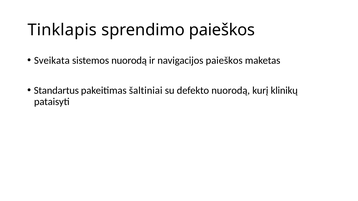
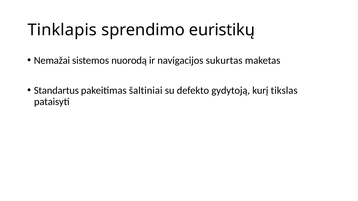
sprendimo paieškos: paieškos -> euristikų
Sveikata: Sveikata -> Nemažai
navigacijos paieškos: paieškos -> sukurtas
defekto nuorodą: nuorodą -> gydytoją
klinikų: klinikų -> tikslas
